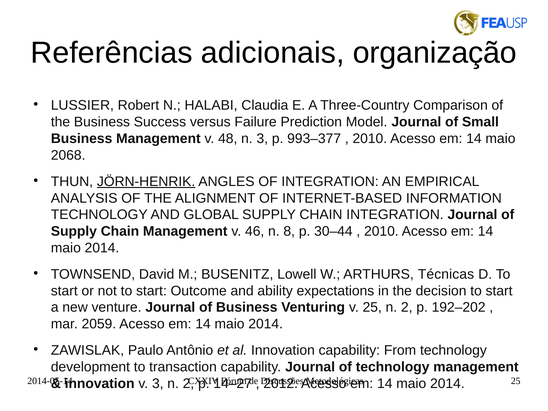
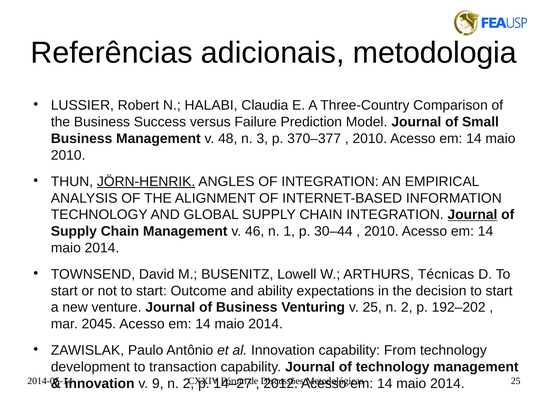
organização: organização -> metodologia
993–377: 993–377 -> 370–377
2068 at (68, 155): 2068 -> 2010
Journal at (472, 215) underline: none -> present
8: 8 -> 1
2059: 2059 -> 2045
v 3: 3 -> 9
